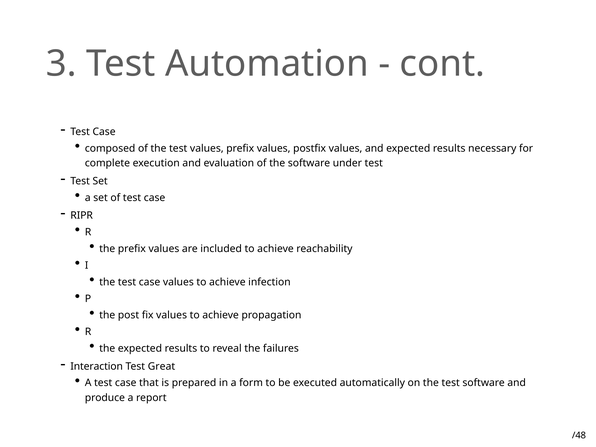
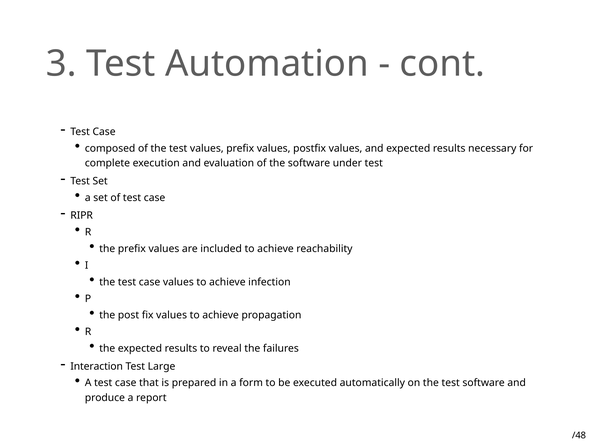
Great: Great -> Large
